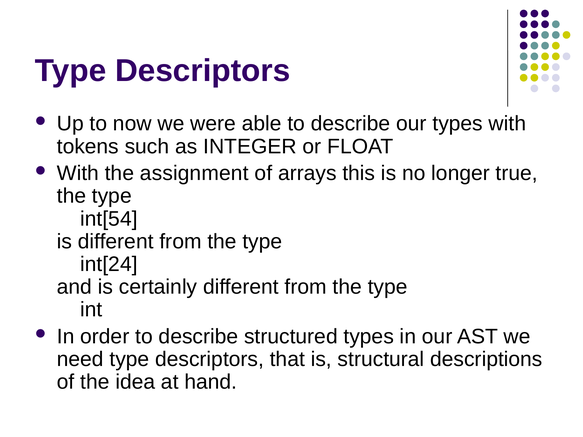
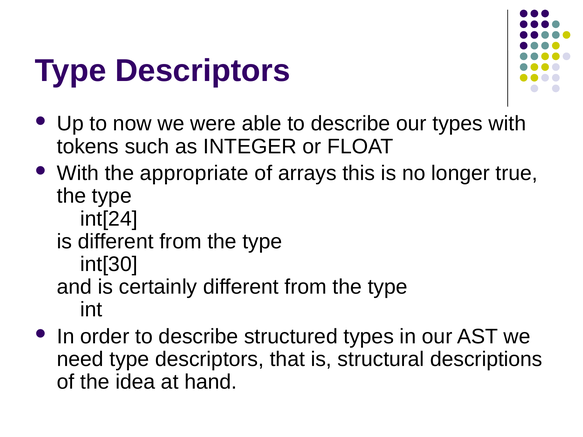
assignment: assignment -> appropriate
int[54: int[54 -> int[24
int[24: int[24 -> int[30
